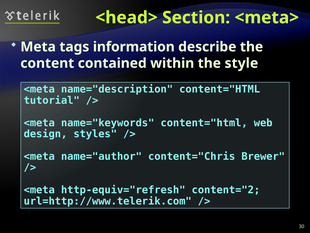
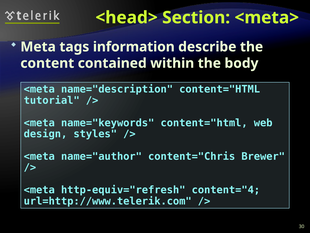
style: style -> body
content="2: content="2 -> content="4
